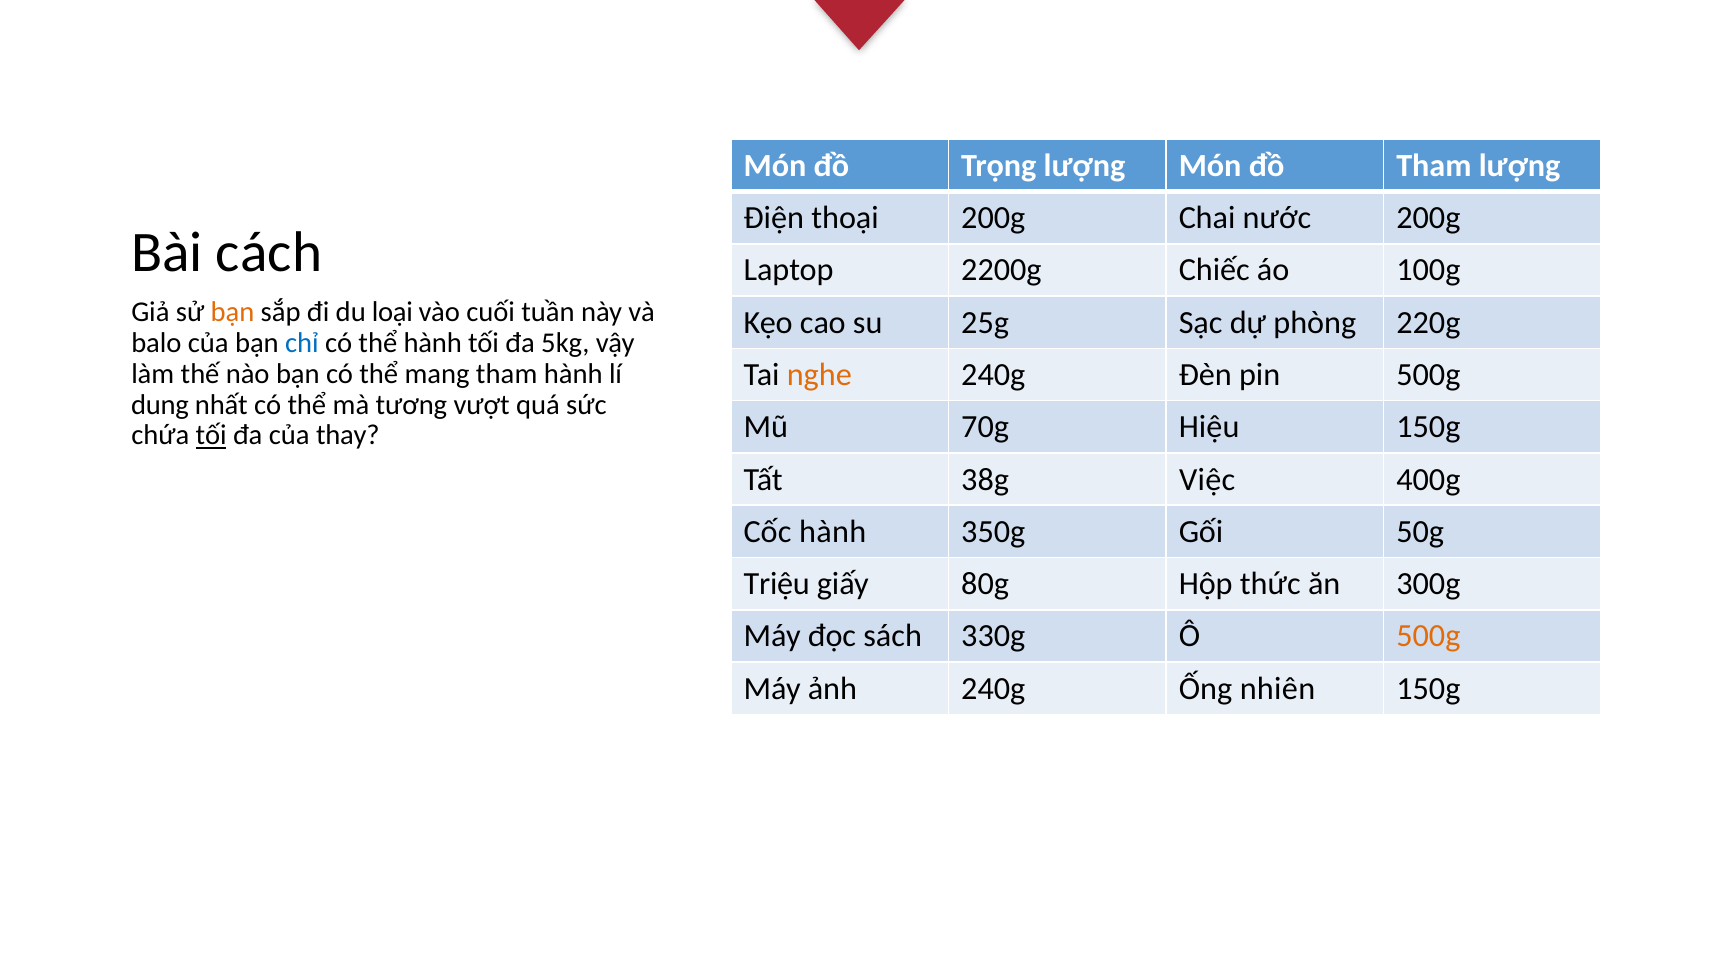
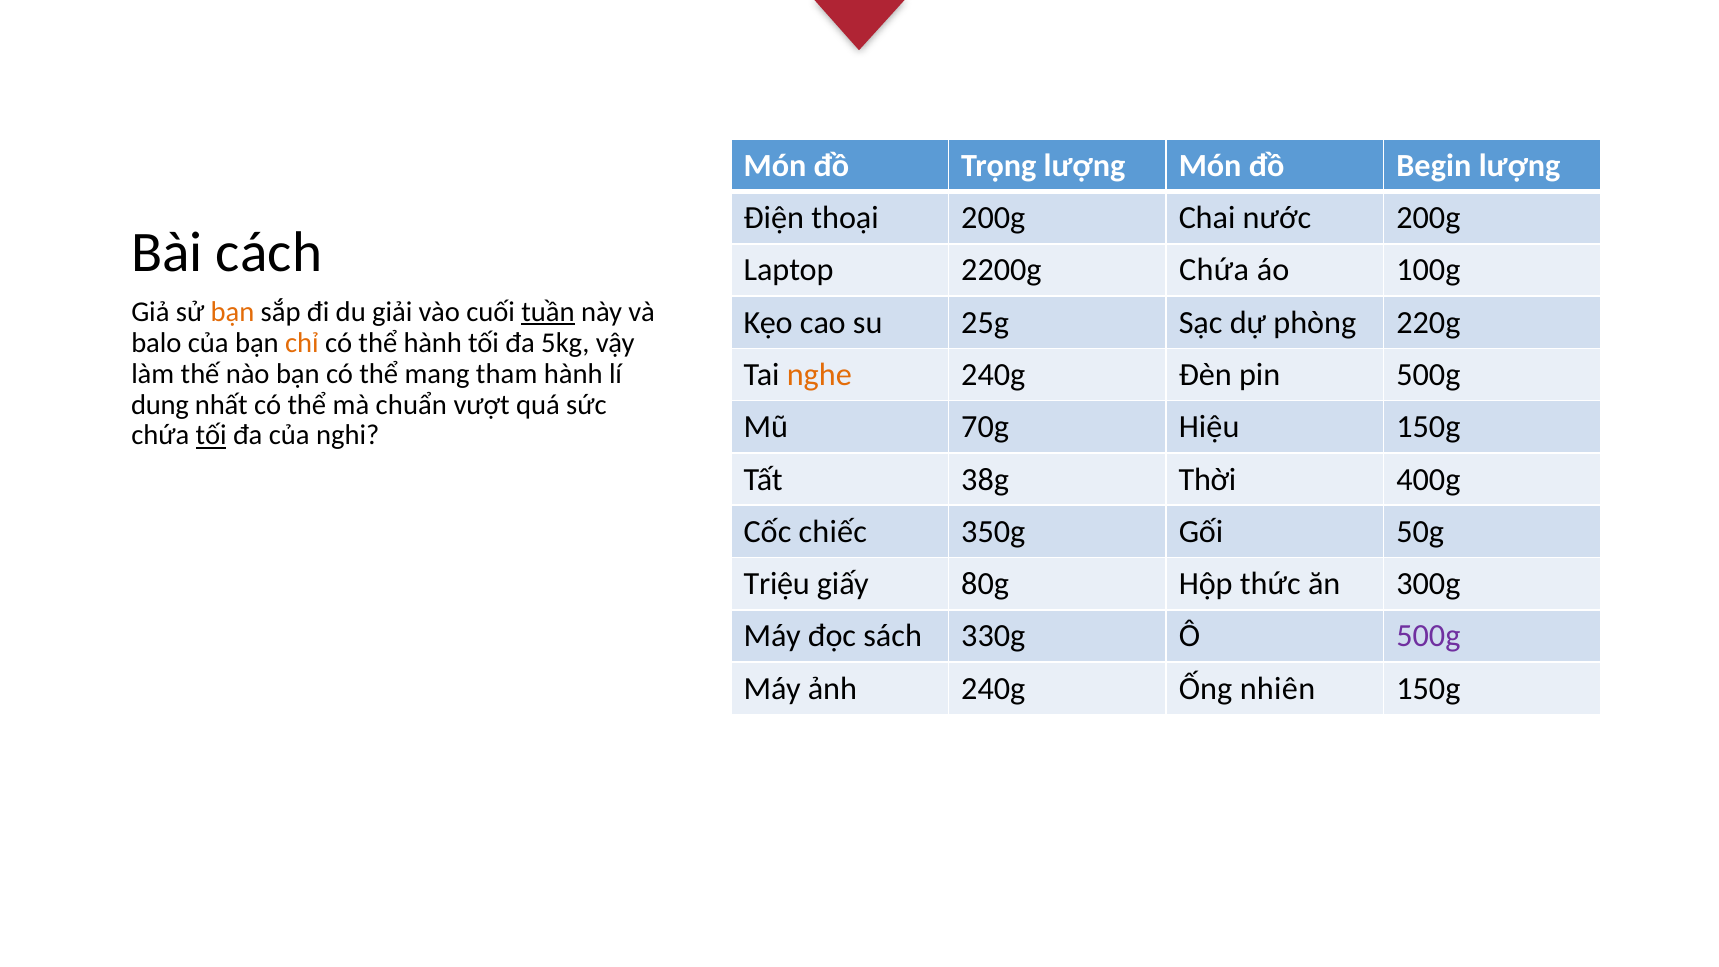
đồ Tham: Tham -> Begin
2200g Chiếc: Chiếc -> Chứa
loại: loại -> giải
tuần underline: none -> present
chỉ colour: blue -> orange
tương: tương -> chuẩn
thay: thay -> nghi
Việc: Việc -> Thời
Cốc hành: hành -> chiếc
500g at (1428, 636) colour: orange -> purple
